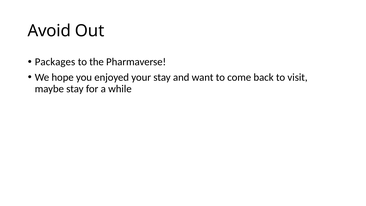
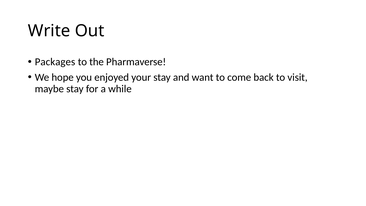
Avoid: Avoid -> Write
